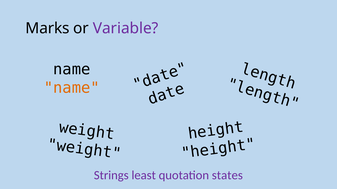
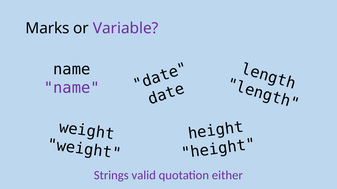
name at (72, 88) colour: orange -> purple
least: least -> valid
states: states -> either
